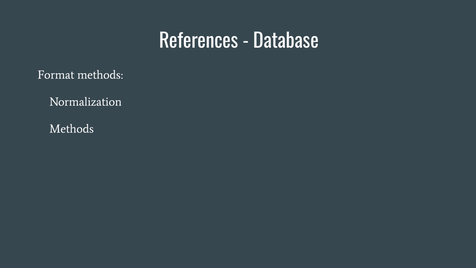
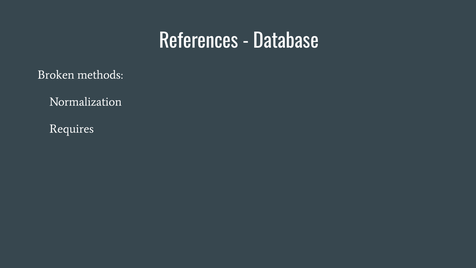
Format: Format -> Broken
Methods at (72, 129): Methods -> Requires
